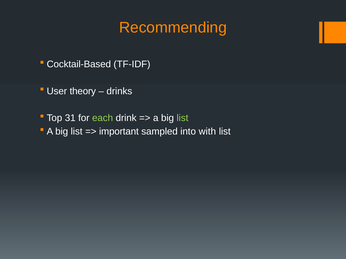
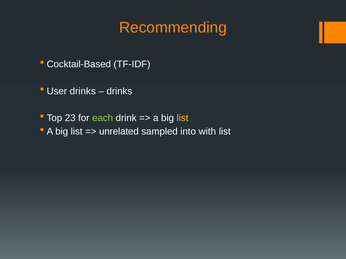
User theory: theory -> drinks
31: 31 -> 23
list at (182, 118) colour: light green -> yellow
important: important -> unrelated
